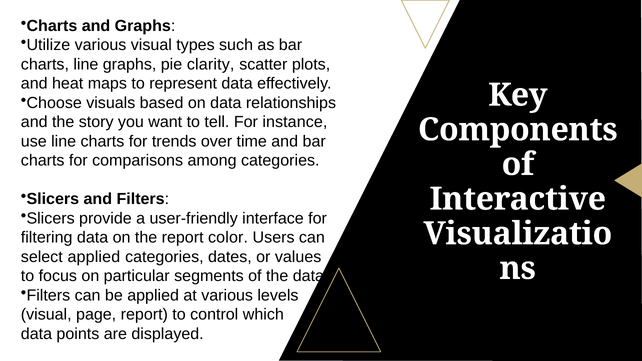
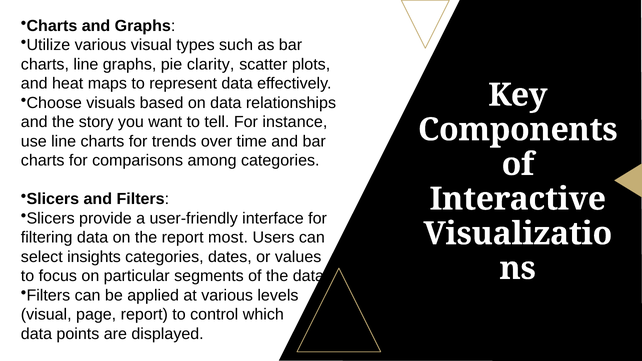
color: color -> most
select applied: applied -> insights
